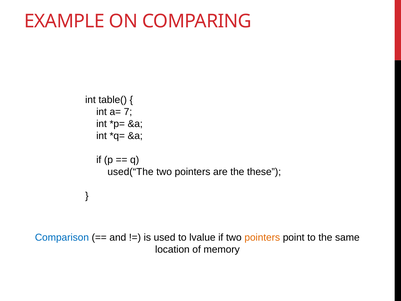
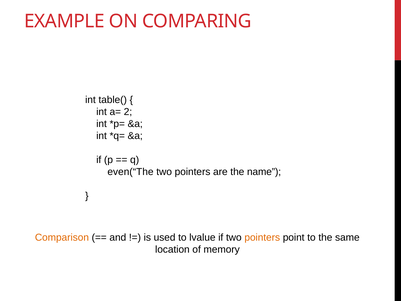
7: 7 -> 2
used(“The: used(“The -> even(“The
these: these -> name
Comparison colour: blue -> orange
